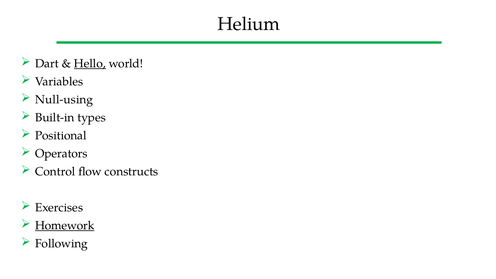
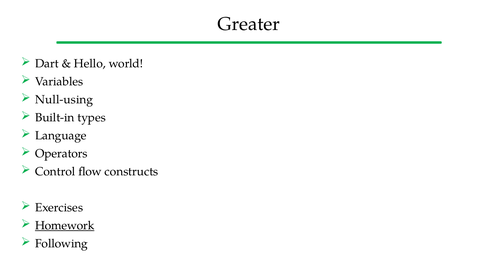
Helium: Helium -> Greater
Hello underline: present -> none
Positional: Positional -> Language
